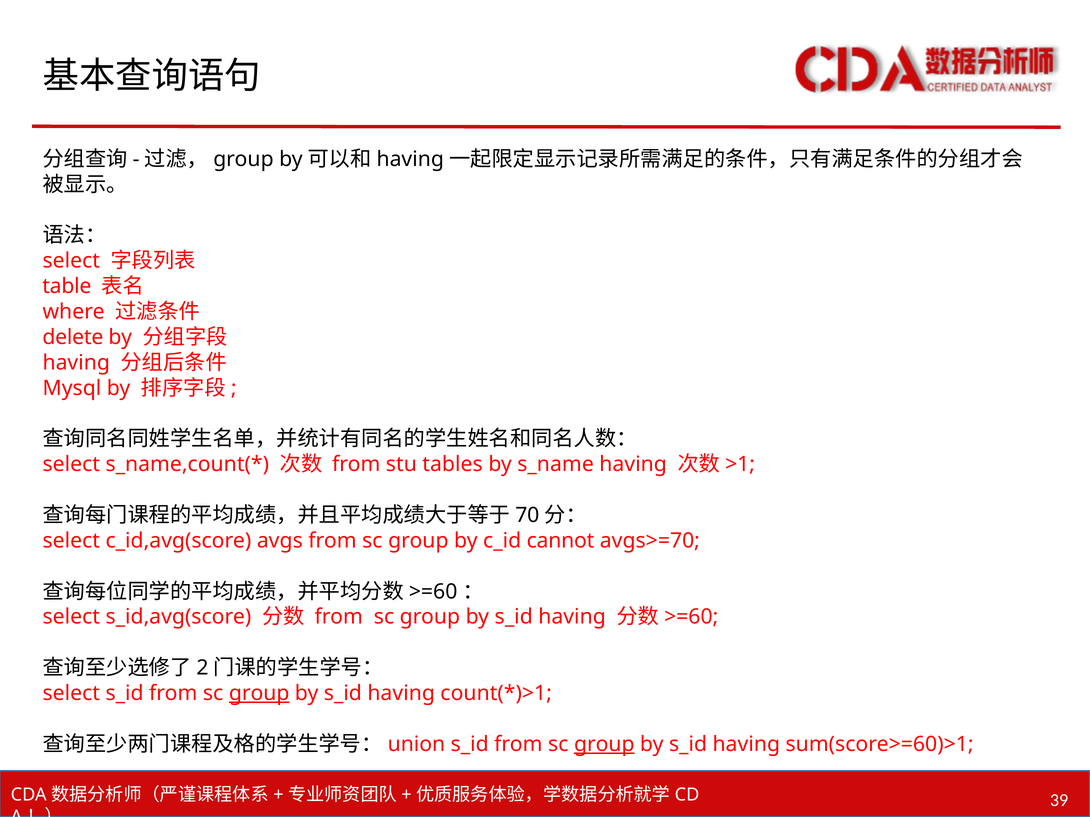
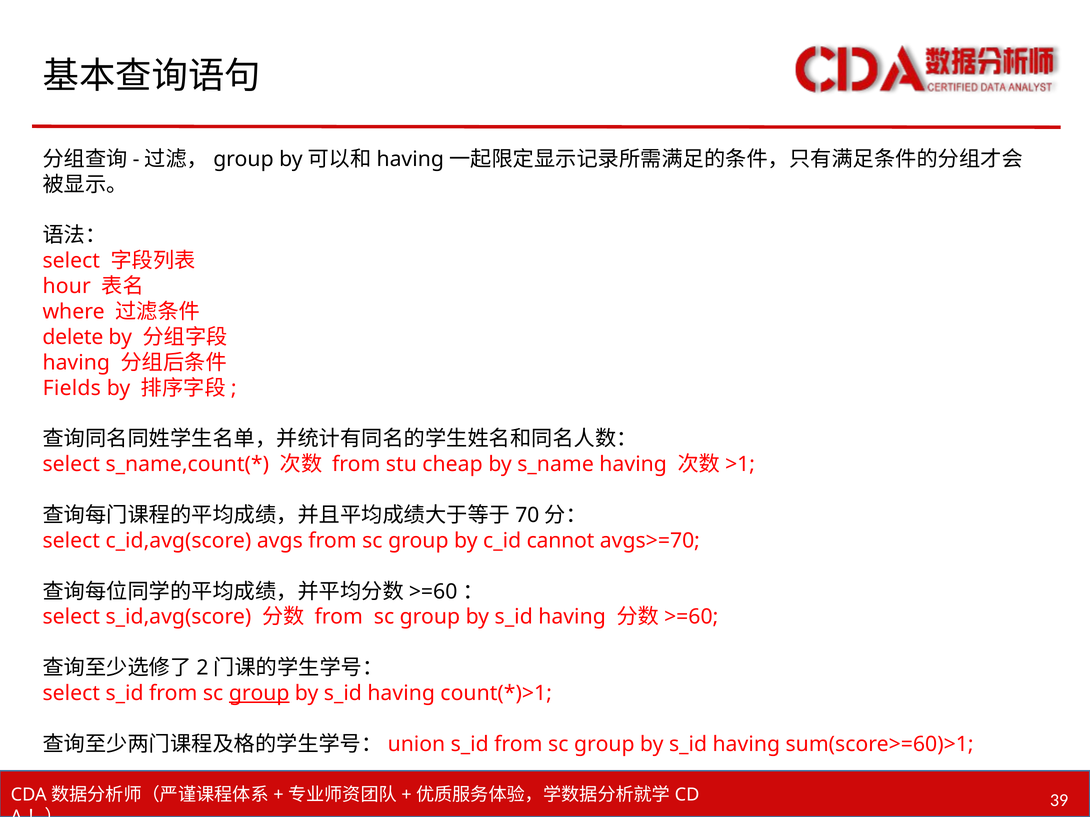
table: table -> hour
Mysql: Mysql -> Fields
tables: tables -> cheap
group at (604, 745) underline: present -> none
